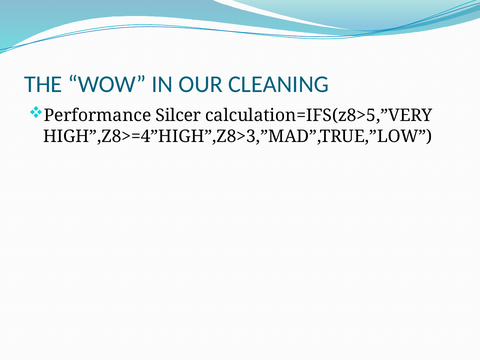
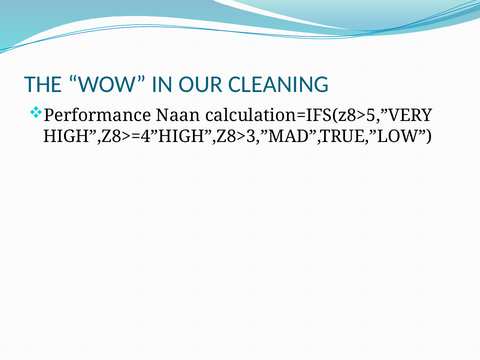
Silcer: Silcer -> Naan
